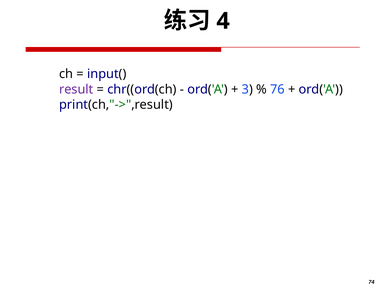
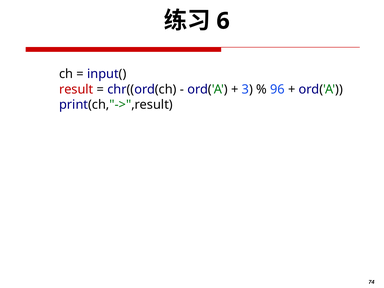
4: 4 -> 6
result colour: purple -> red
76: 76 -> 96
